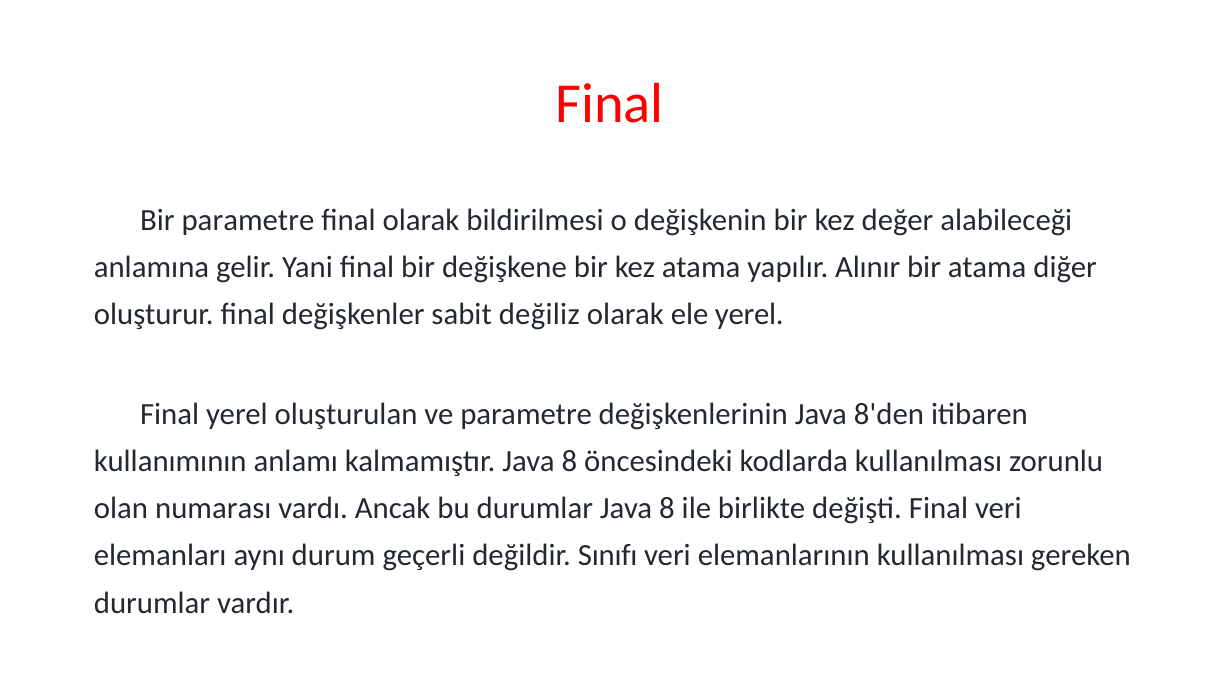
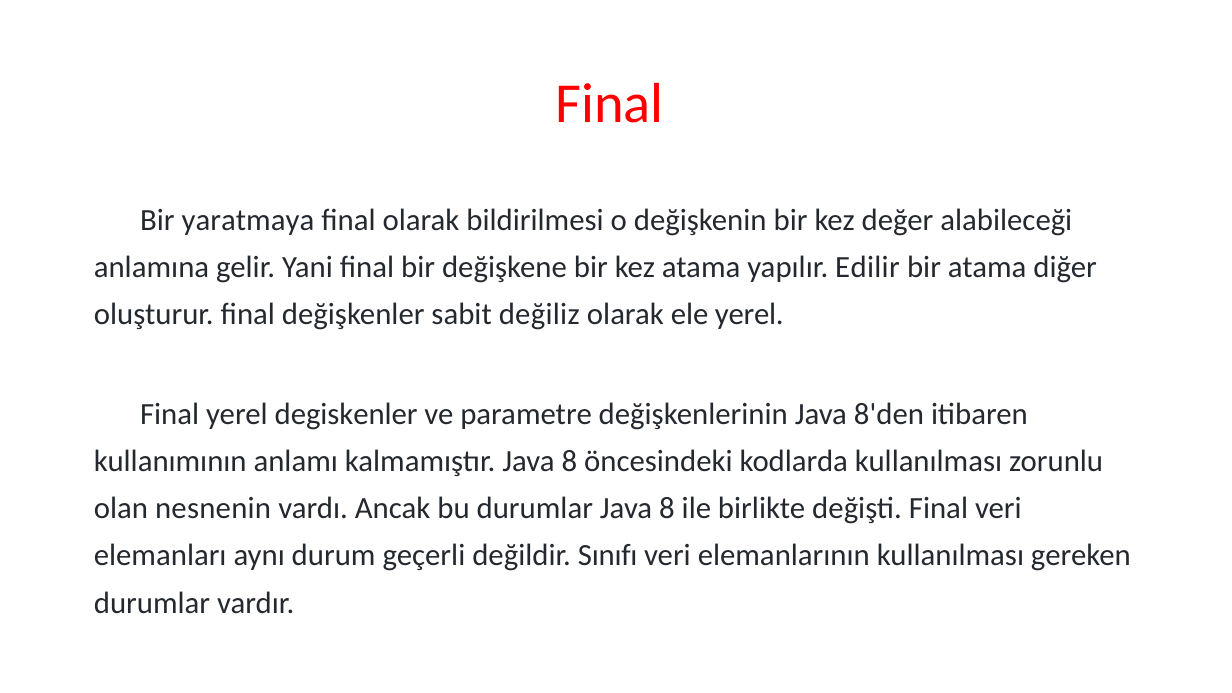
Bir parametre: parametre -> yaratmaya
Alınır: Alınır -> Edilir
oluşturulan: oluşturulan -> degiskenler
numarası: numarası -> nesnenin
